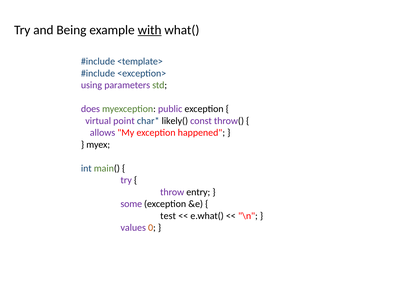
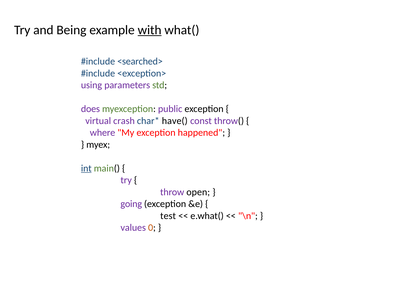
<template>: <template> -> <searched>
point: point -> crash
likely(: likely( -> have(
allows: allows -> where
int underline: none -> present
entry: entry -> open
some: some -> going
